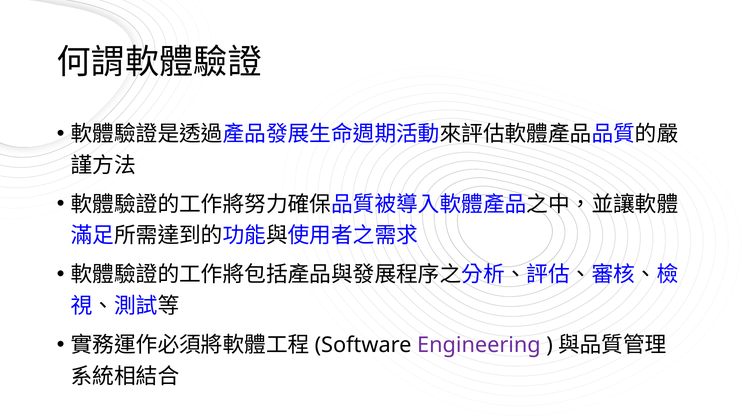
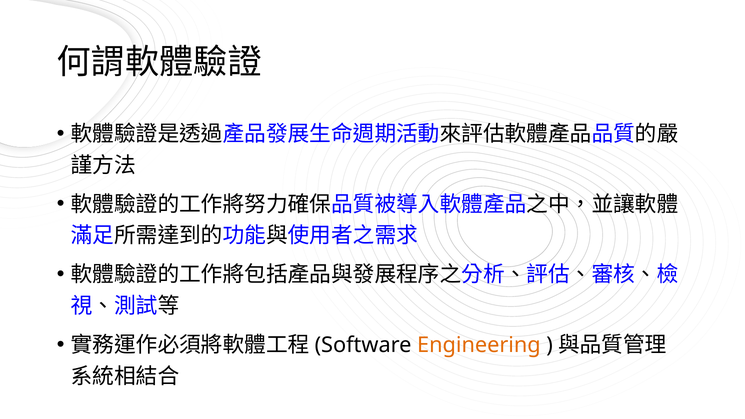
Engineering colour: purple -> orange
